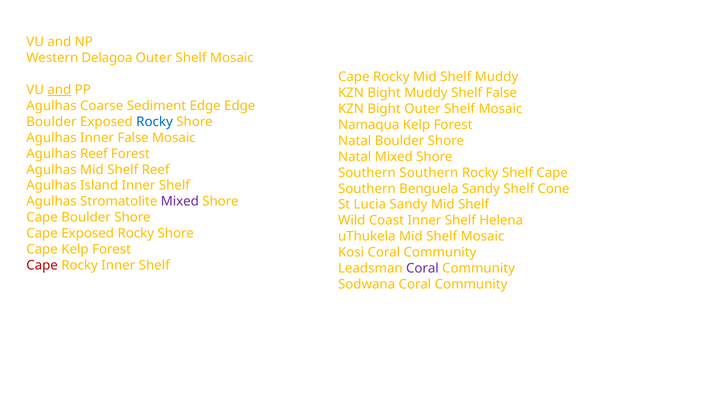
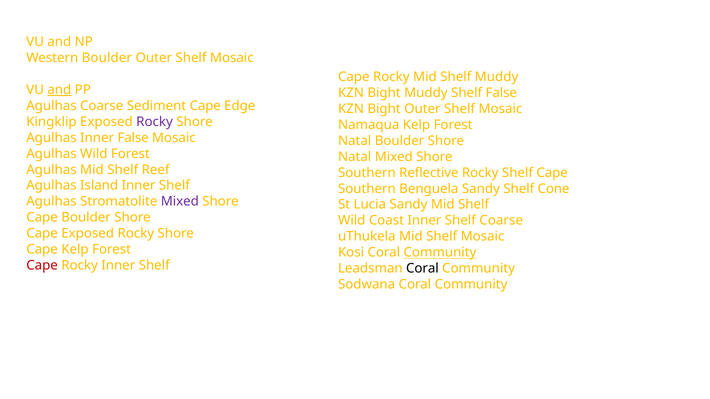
Western Delagoa: Delagoa -> Boulder
Sediment Edge: Edge -> Cape
Boulder at (51, 122): Boulder -> Kingklip
Rocky at (155, 122) colour: blue -> purple
Agulhas Reef: Reef -> Wild
Southern Southern: Southern -> Reflective
Shelf Helena: Helena -> Coarse
Community at (440, 253) underline: none -> present
Coral at (422, 269) colour: purple -> black
